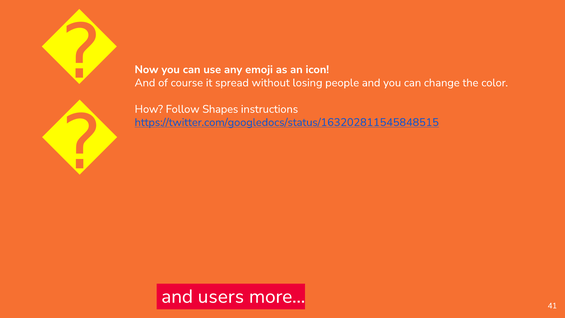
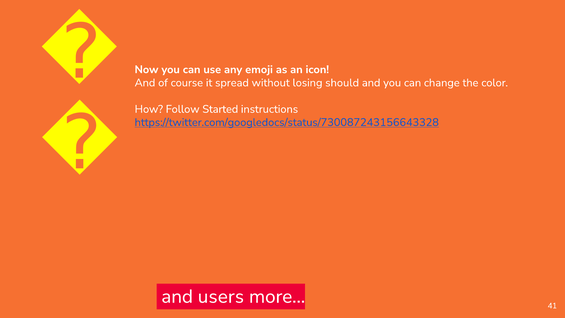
people: people -> should
Shapes: Shapes -> Started
https://twitter.com/googledocs/status/163202811545848515: https://twitter.com/googledocs/status/163202811545848515 -> https://twitter.com/googledocs/status/730087243156643328
